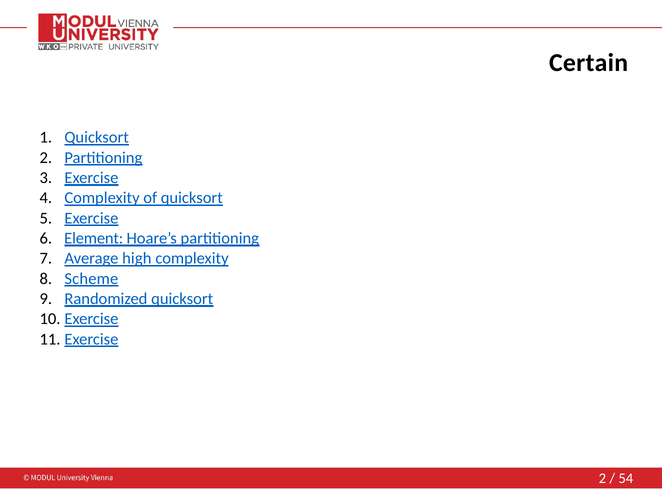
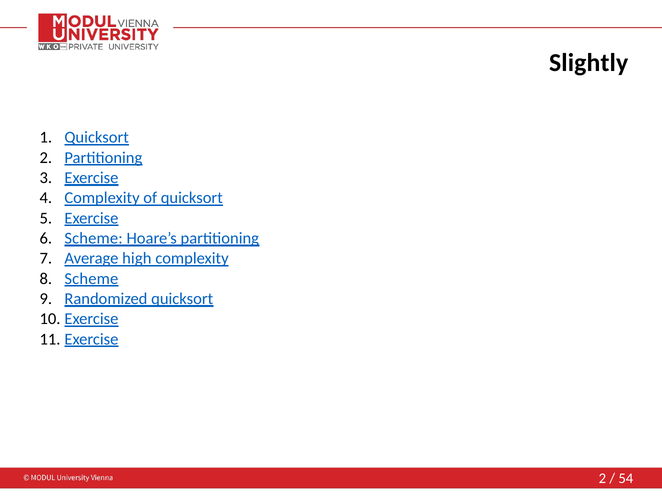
Certain: Certain -> Slightly
Element at (94, 239): Element -> Scheme
